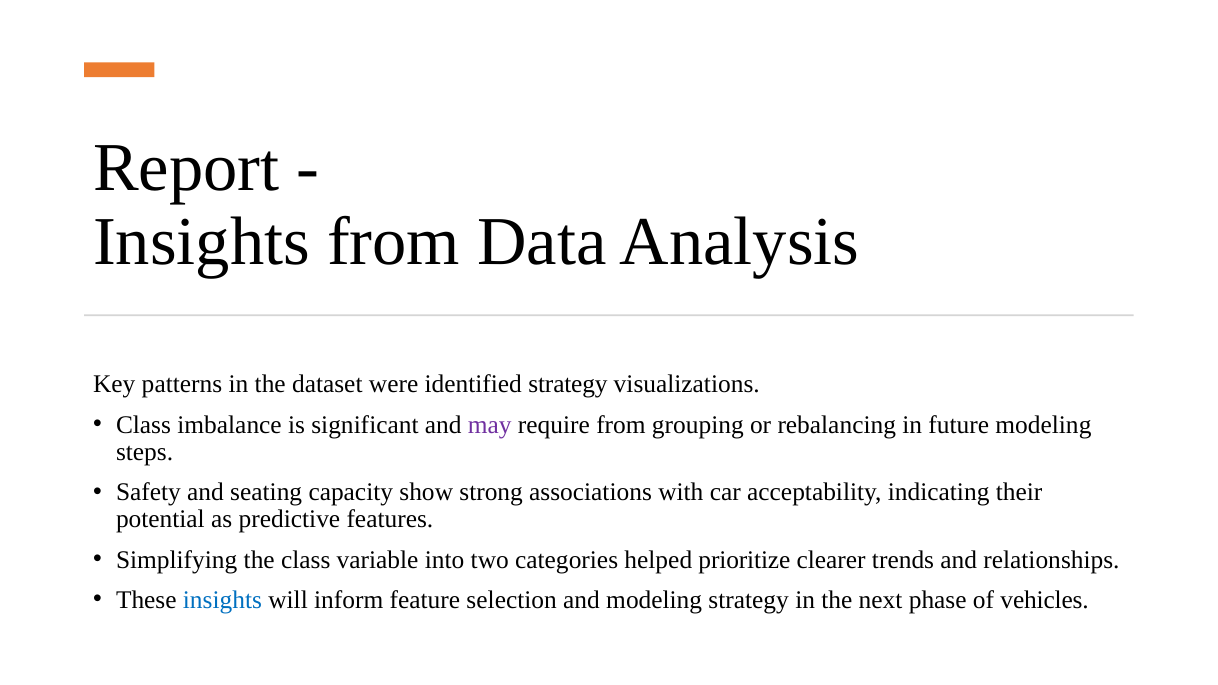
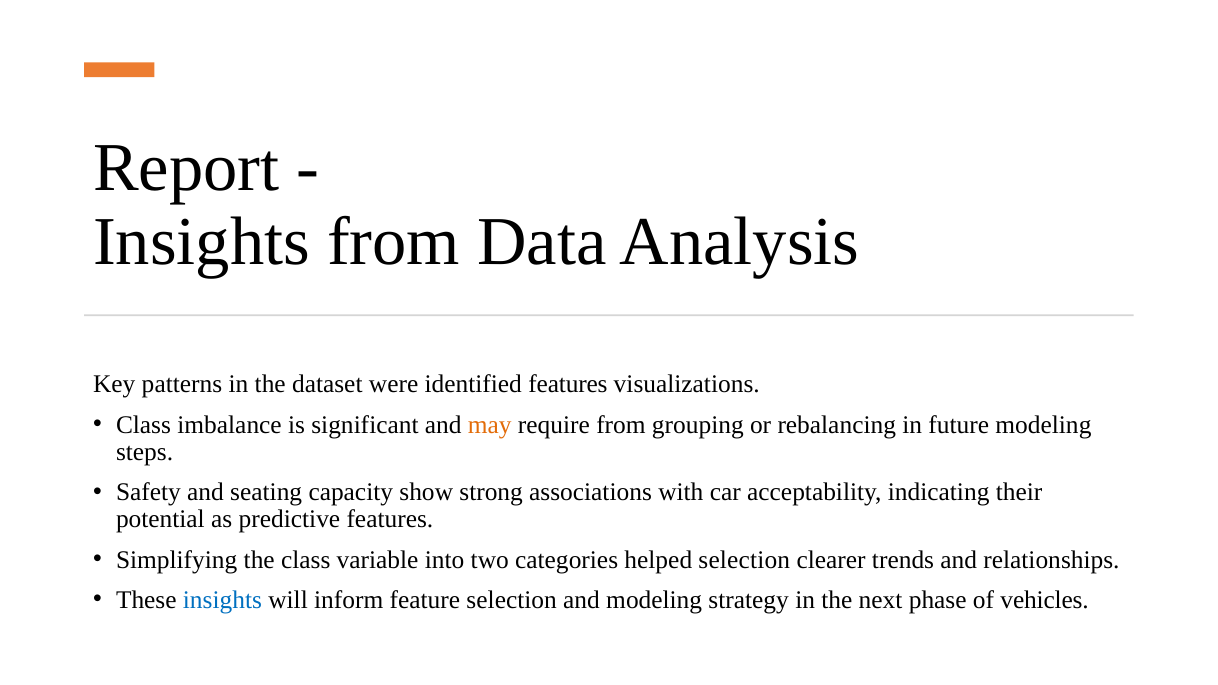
identified strategy: strategy -> features
may colour: purple -> orange
helped prioritize: prioritize -> selection
